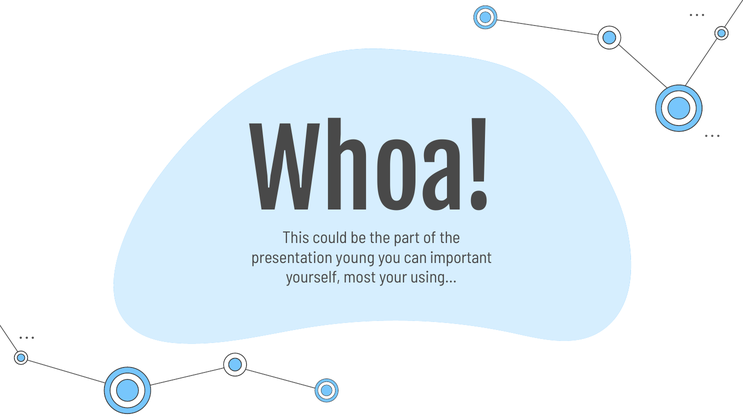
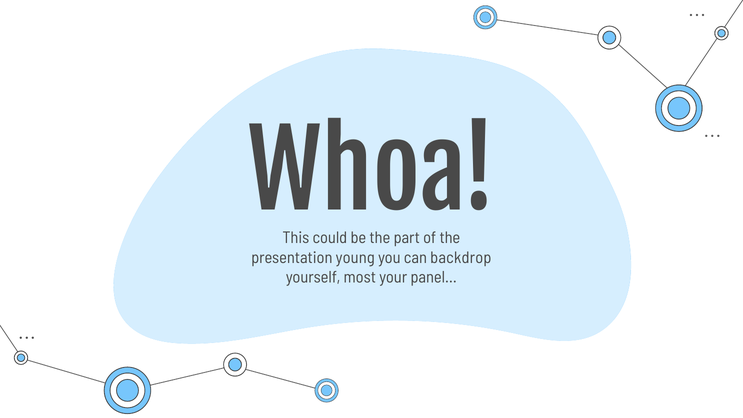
important: important -> backdrop
using…: using… -> panel…
